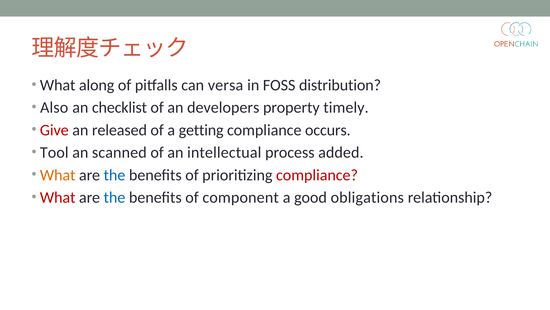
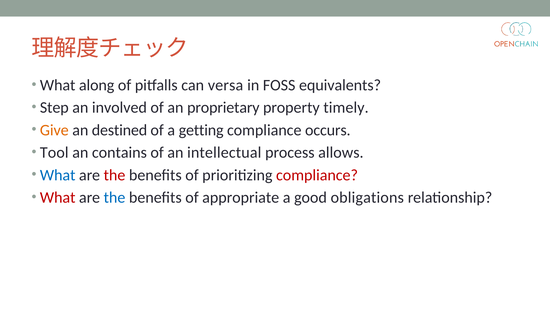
distribution: distribution -> equivalents
Also: Also -> Step
checklist: checklist -> involved
developers: developers -> proprietary
Give colour: red -> orange
released: released -> destined
scanned: scanned -> contains
added: added -> allows
What at (58, 175) colour: orange -> blue
the at (115, 175) colour: blue -> red
component: component -> appropriate
